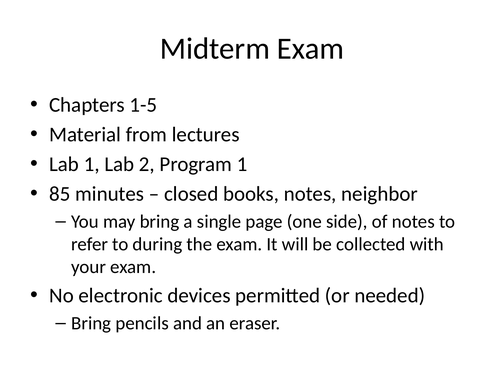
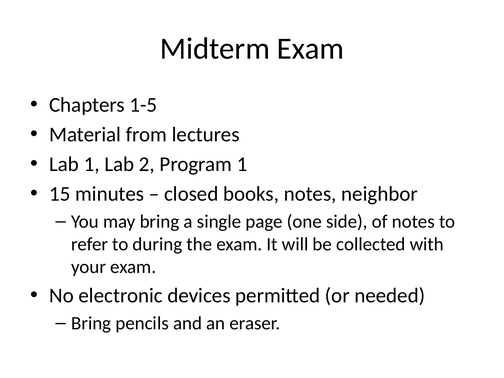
85: 85 -> 15
